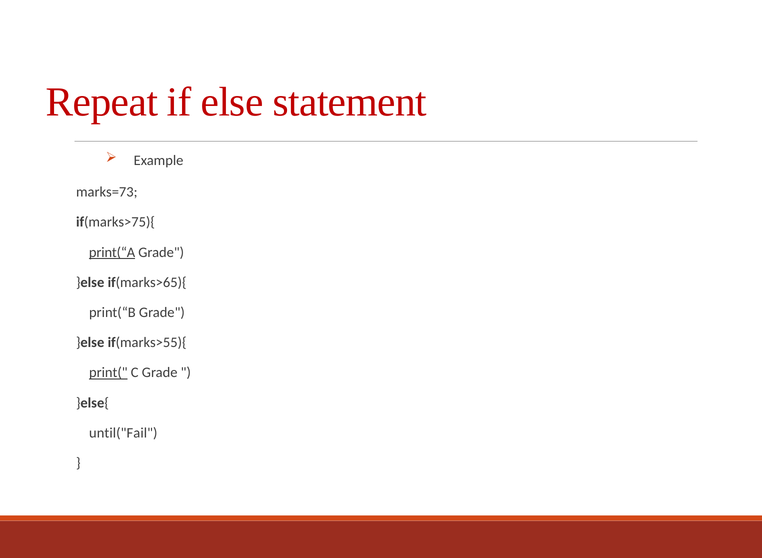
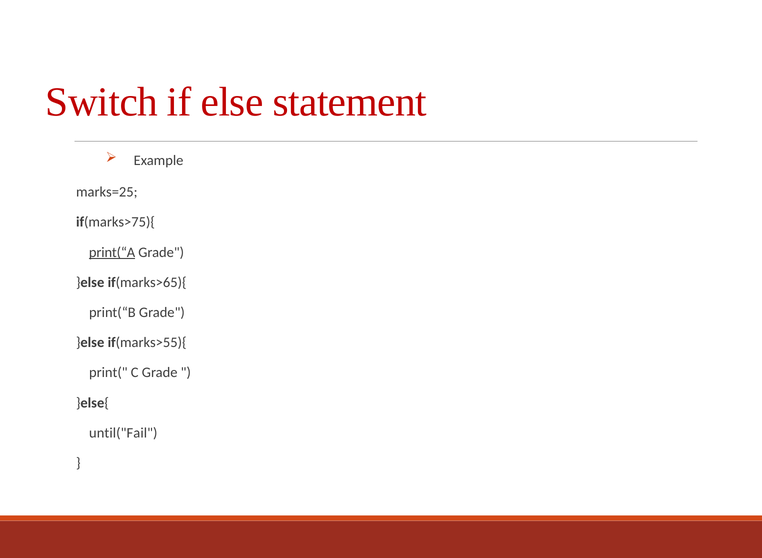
Repeat: Repeat -> Switch
marks=73: marks=73 -> marks=25
print( underline: present -> none
